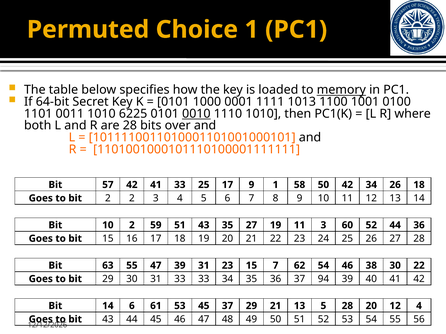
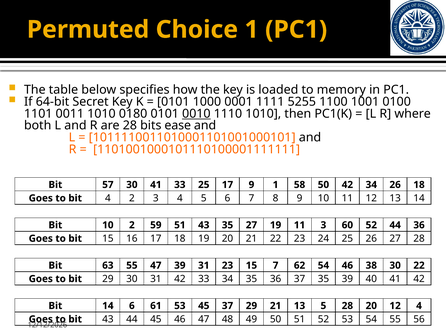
memory underline: present -> none
1013: 1013 -> 5255
6225: 6225 -> 0180
over: over -> ease
57 42: 42 -> 30
bit 2: 2 -> 4
31 33: 33 -> 42
37 94: 94 -> 35
